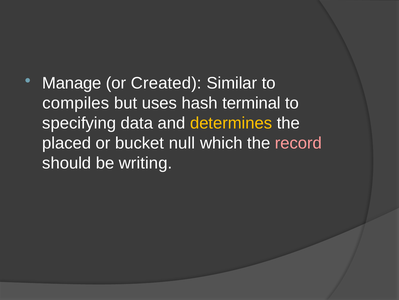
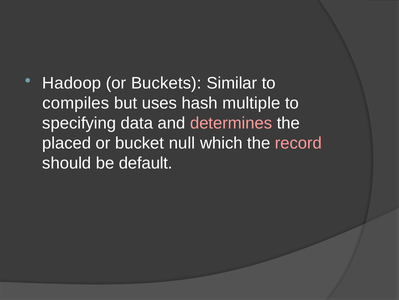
Manage: Manage -> Hadoop
Created: Created -> Buckets
terminal: terminal -> multiple
determines colour: yellow -> pink
writing: writing -> default
